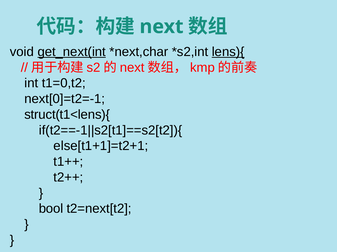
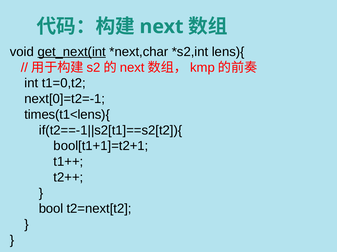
lens){ underline: present -> none
struct(t1<lens){: struct(t1<lens){ -> times(t1<lens){
else[t1+1]=t2+1: else[t1+1]=t2+1 -> bool[t1+1]=t2+1
